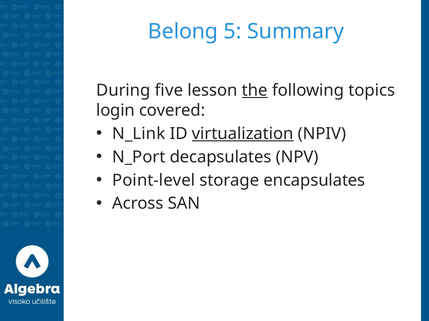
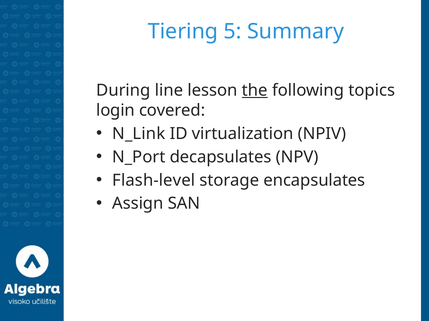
Belong: Belong -> Tiering
five: five -> line
virtualization underline: present -> none
Point-level: Point-level -> Flash-level
Across: Across -> Assign
